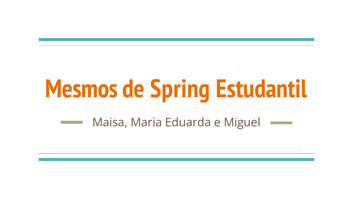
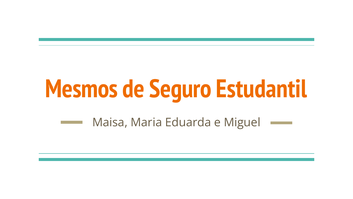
Spring: Spring -> Seguro
